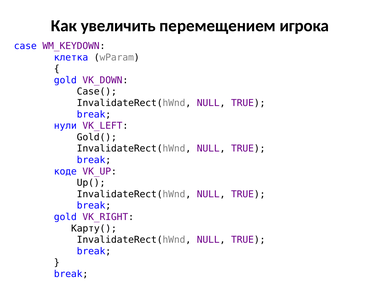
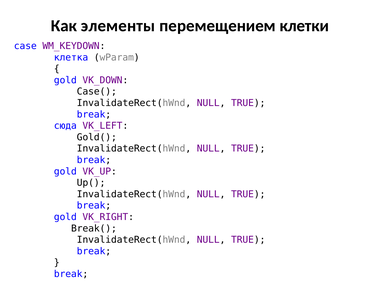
увеличить: увеличить -> элементы
игрока: игрока -> клетки
нули: нули -> сюда
коде at (65, 171): коде -> gold
Карту(: Карту( -> Break(
